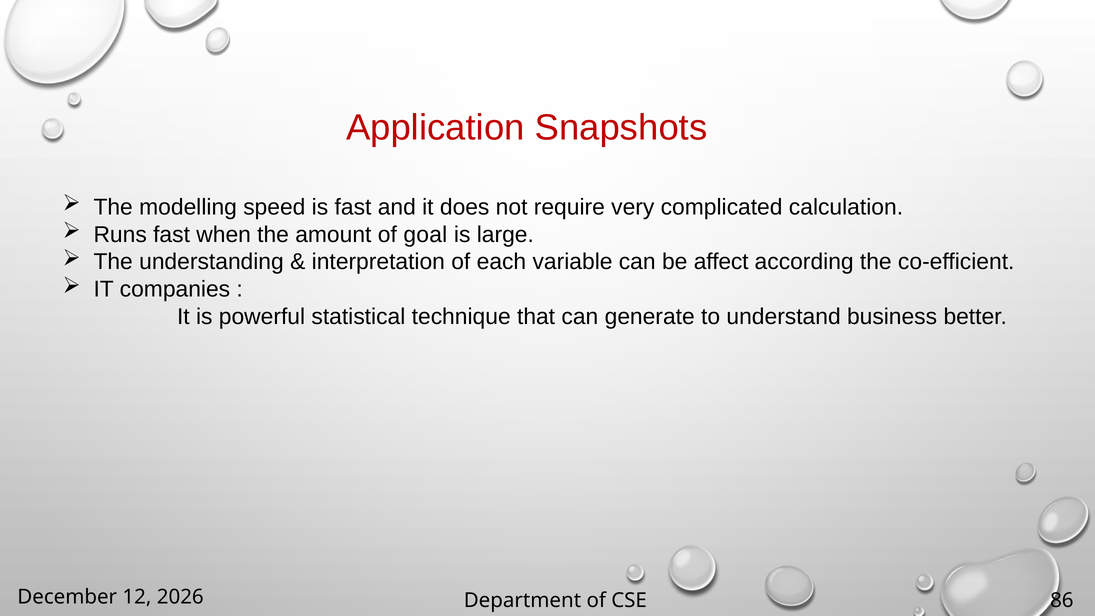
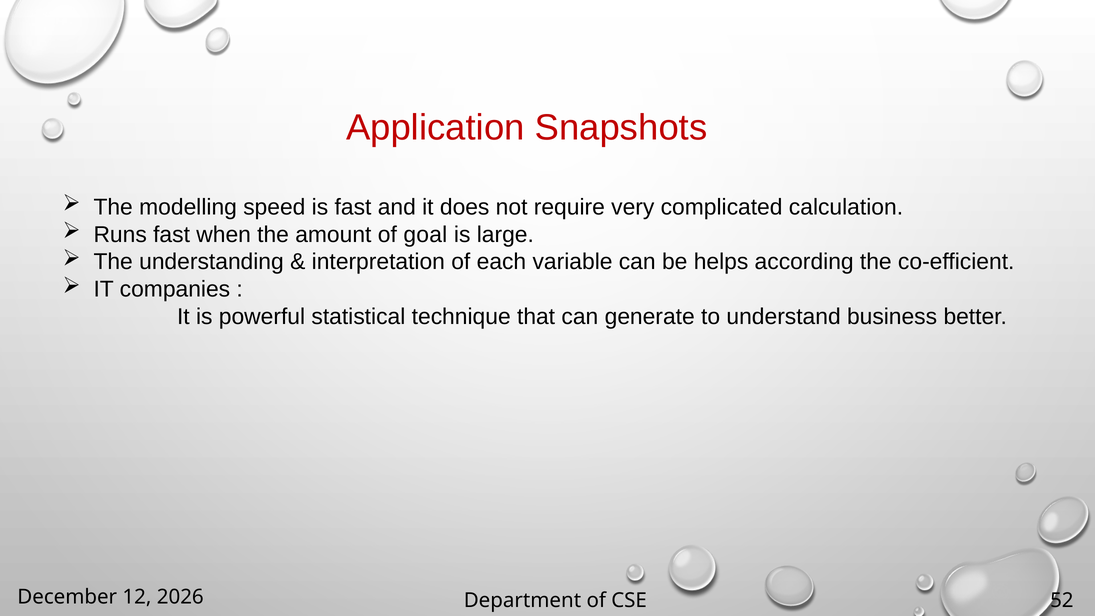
affect: affect -> helps
86: 86 -> 52
